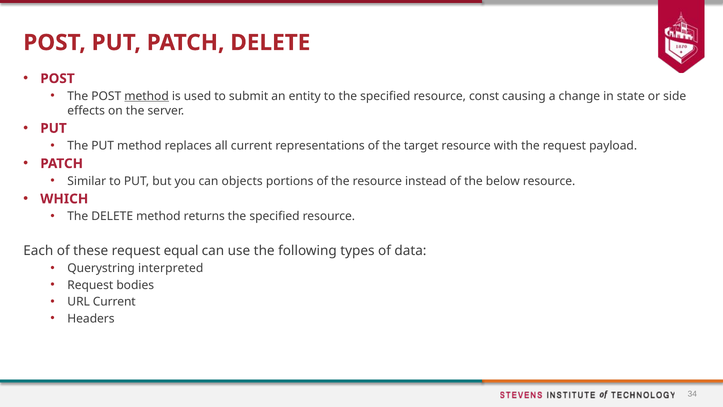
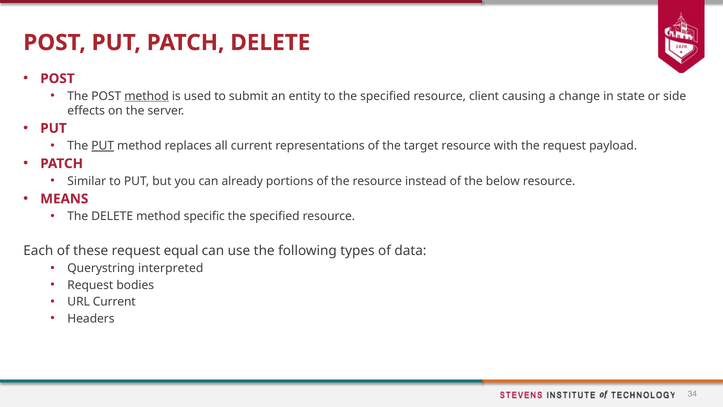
const: const -> client
PUT at (103, 146) underline: none -> present
objects: objects -> already
WHICH: WHICH -> MEANS
returns: returns -> specific
